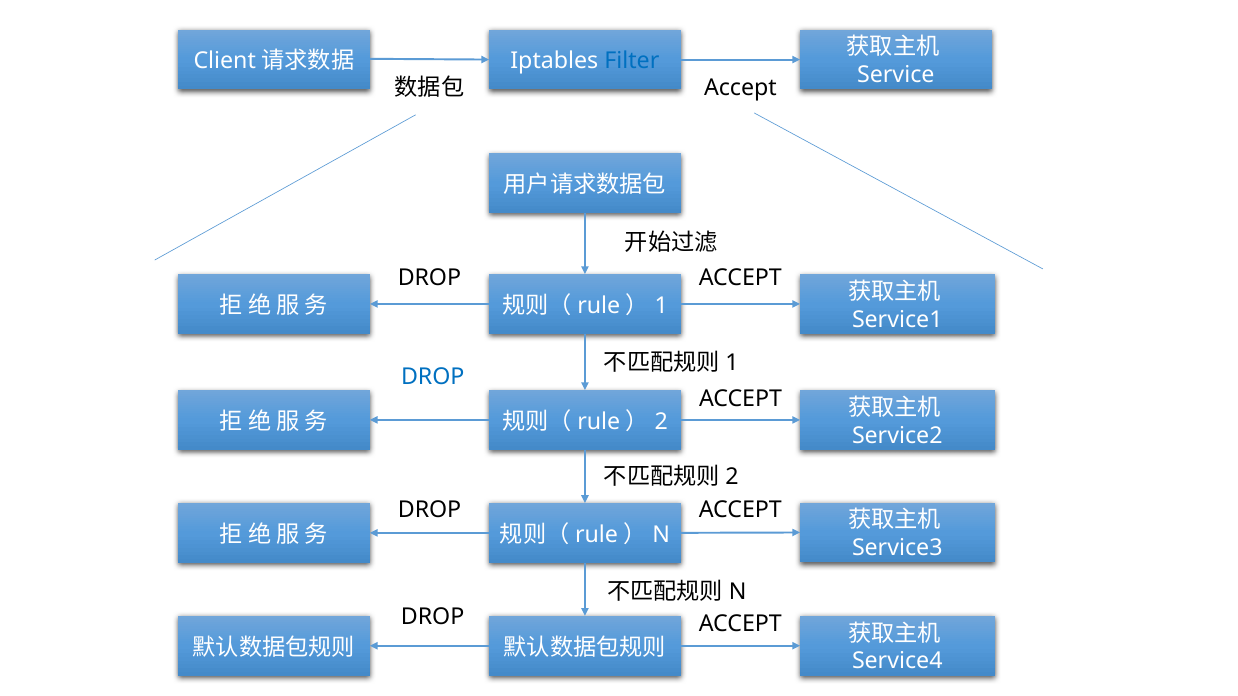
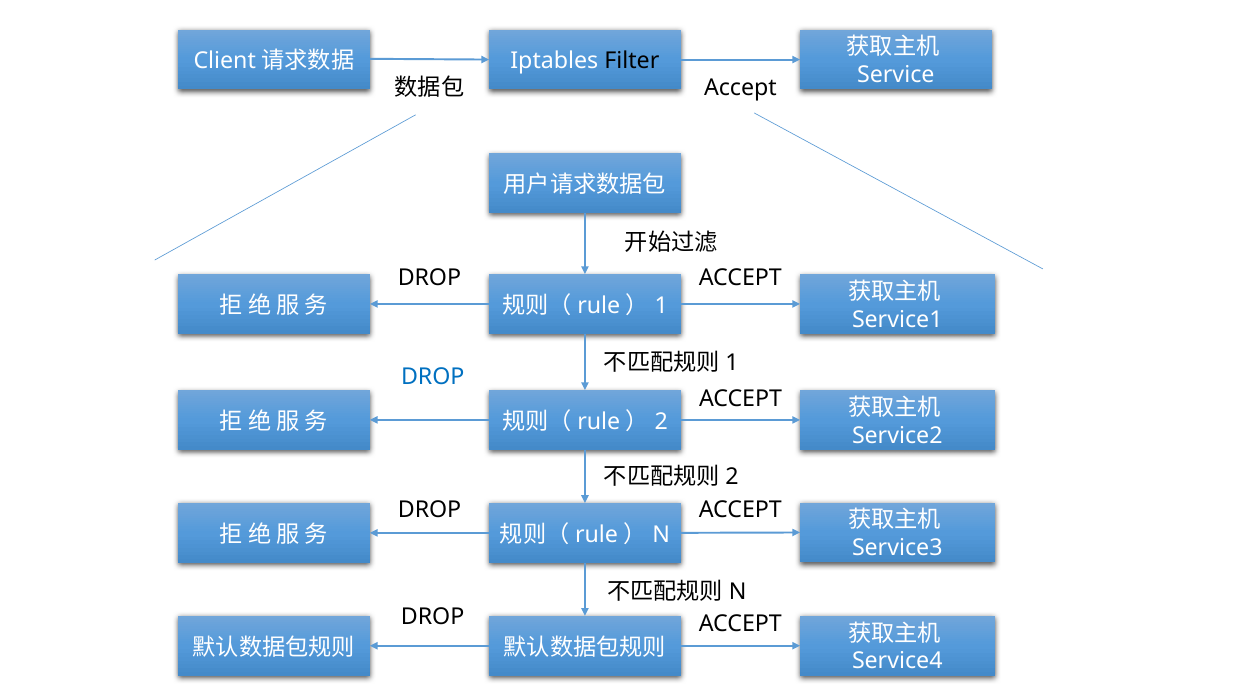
Filter colour: blue -> black
